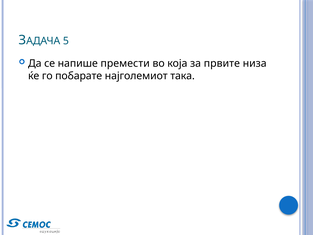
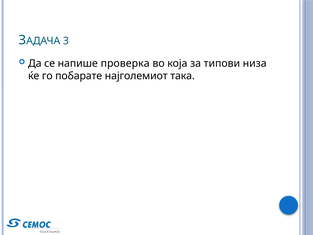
5: 5 -> 3
премести: премести -> проверка
првите: првите -> типови
